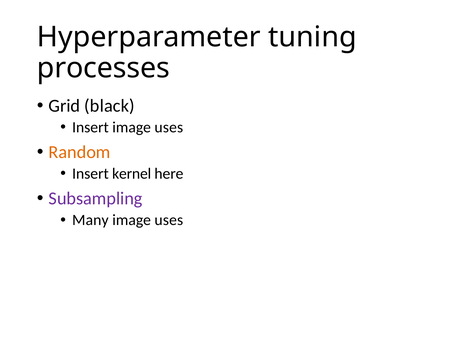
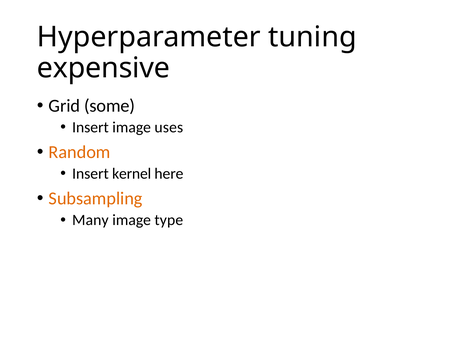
processes: processes -> expensive
black: black -> some
Subsampling colour: purple -> orange
uses at (169, 220): uses -> type
